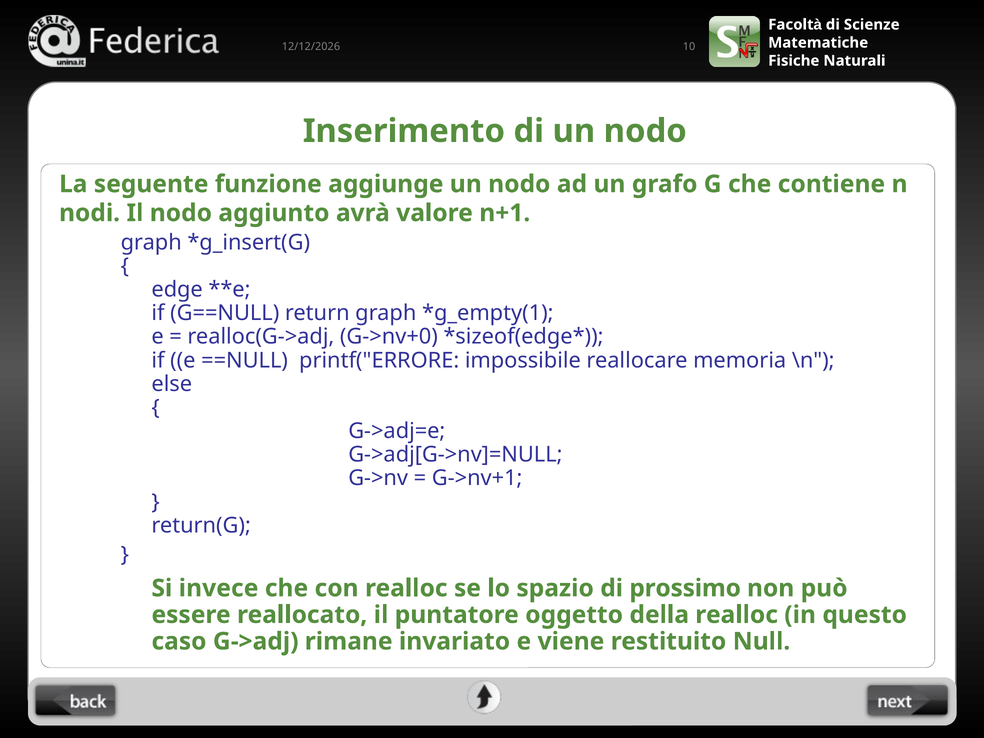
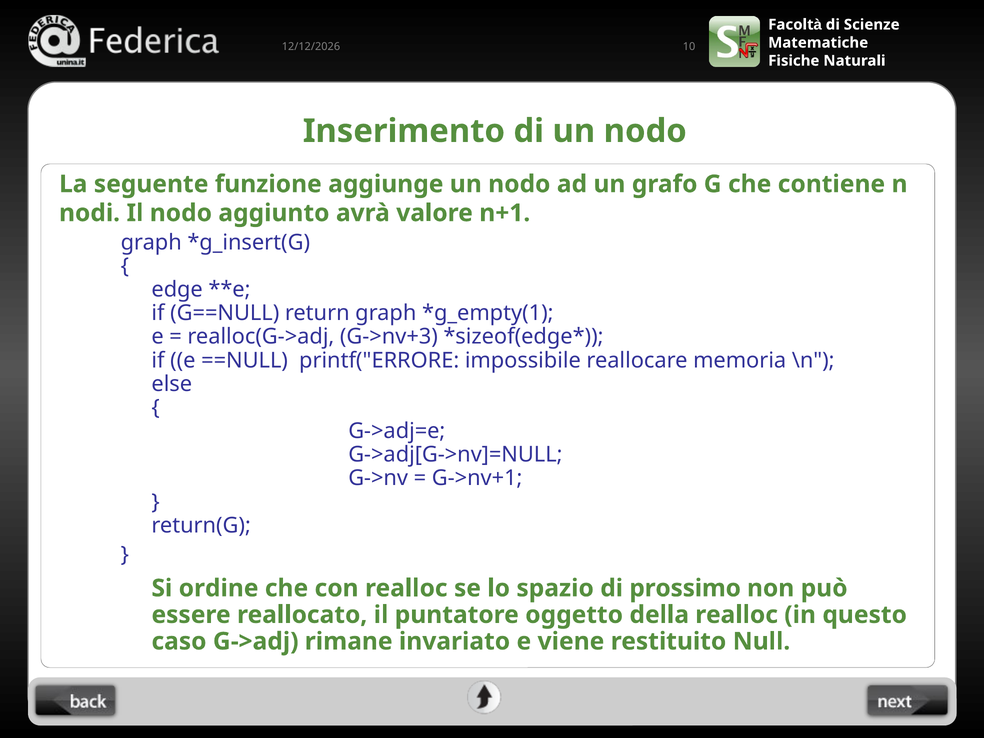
G->nv+0: G->nv+0 -> G->nv+3
invece: invece -> ordine
